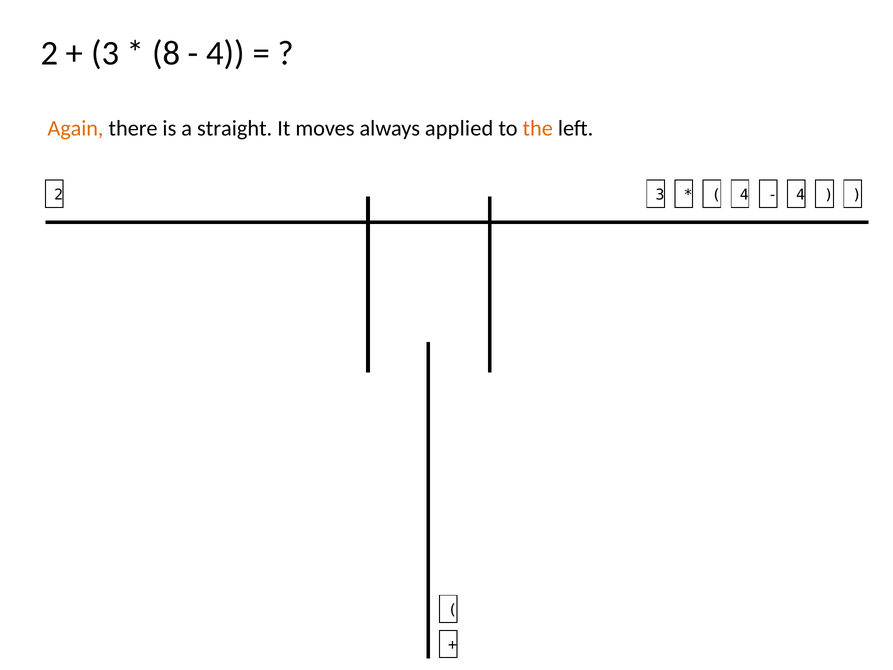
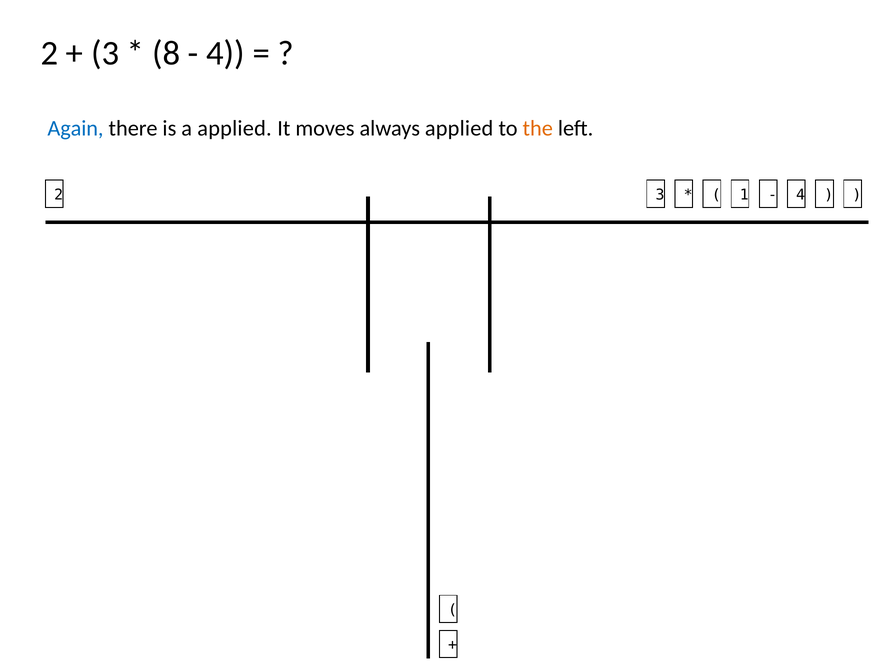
Again colour: orange -> blue
a straight: straight -> applied
4 at (744, 195): 4 -> 1
